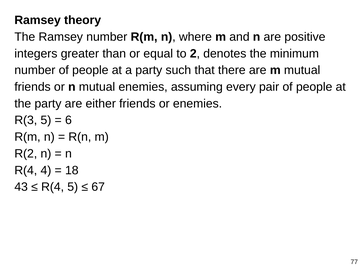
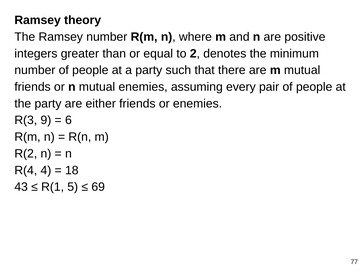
R(3 5: 5 -> 9
R(4 at (53, 187): R(4 -> R(1
67: 67 -> 69
